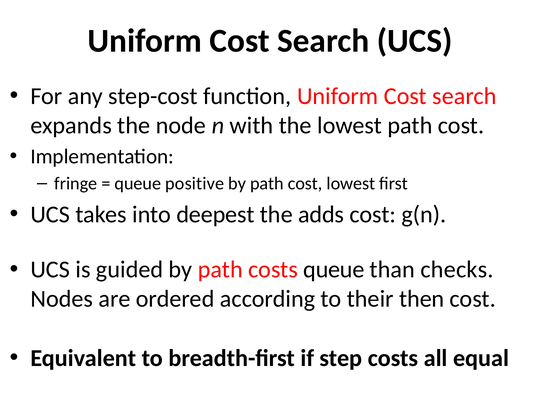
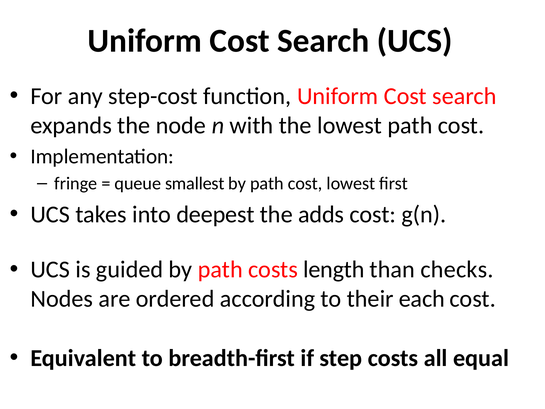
positive: positive -> smallest
costs queue: queue -> length
then: then -> each
